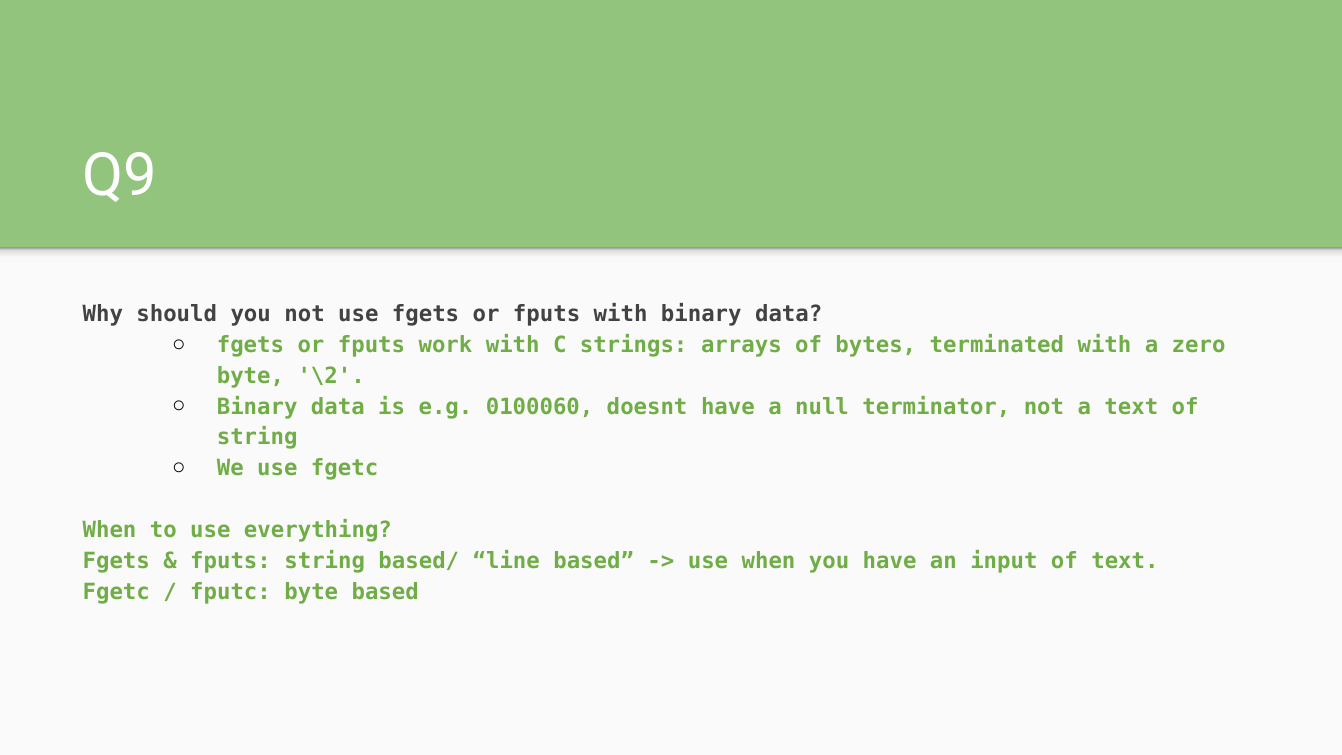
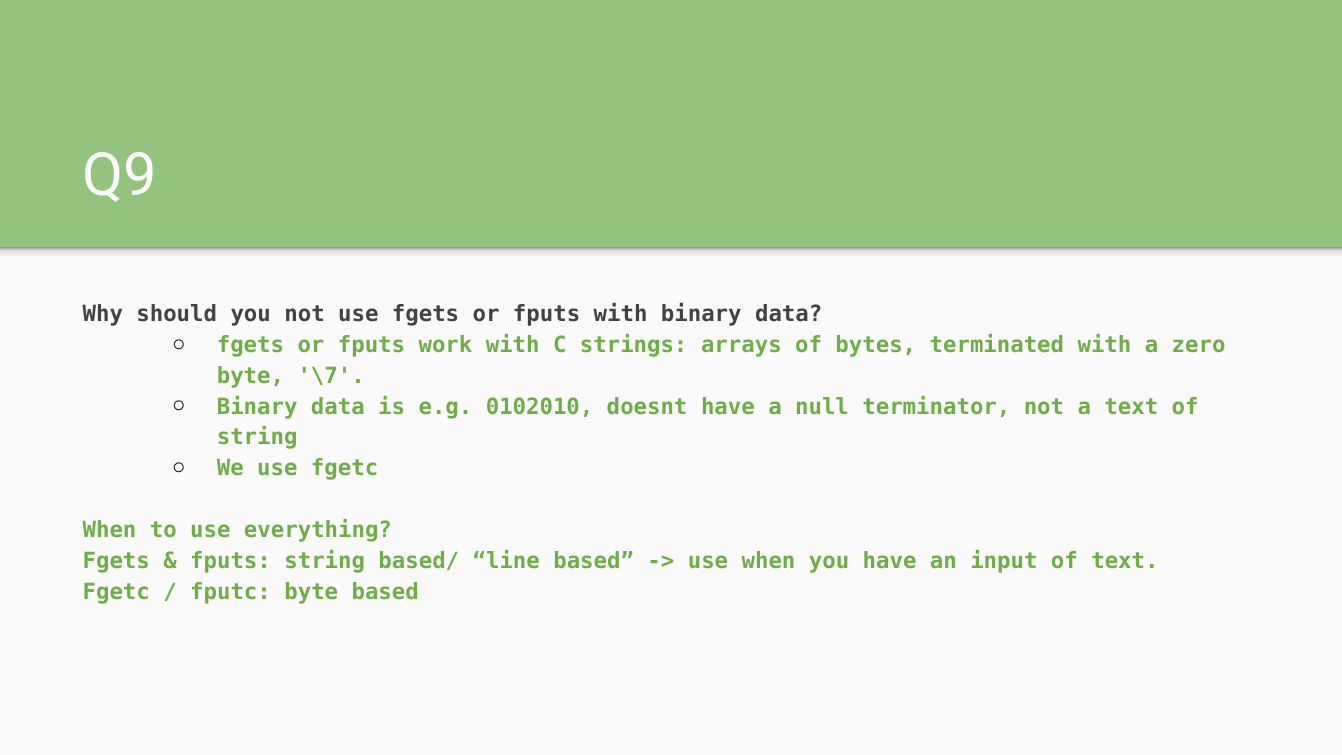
\2: \2 -> \7
0100060: 0100060 -> 0102010
